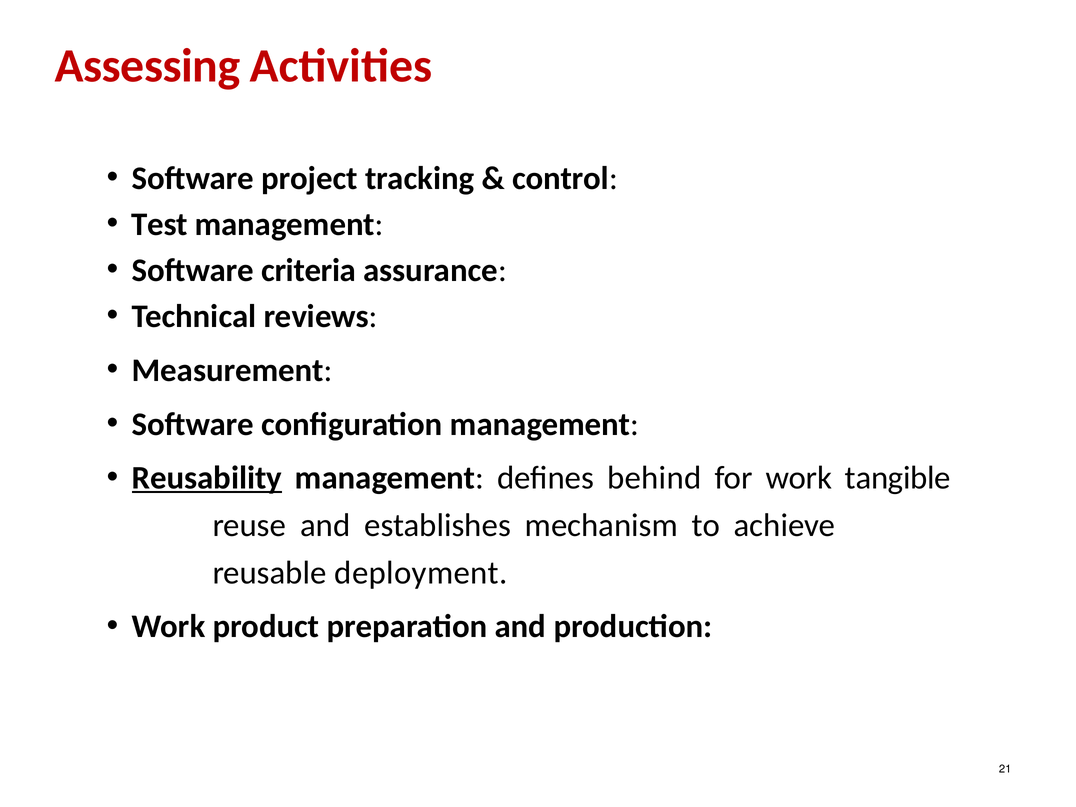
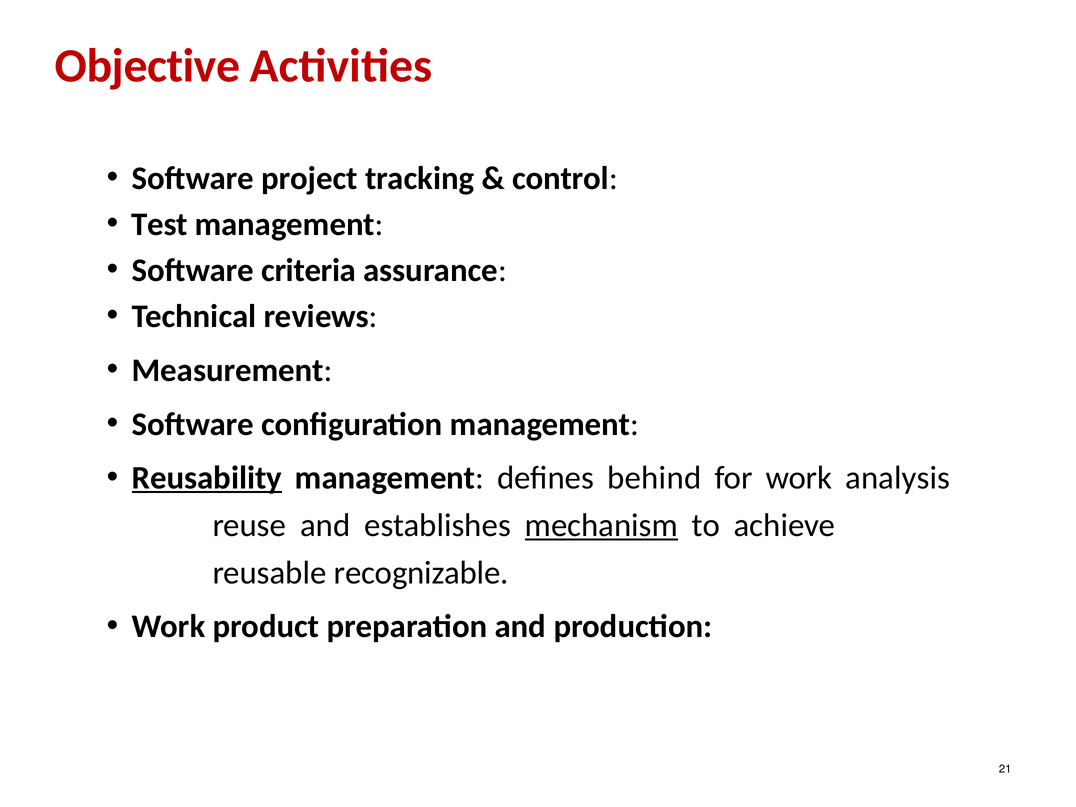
Assessing: Assessing -> Objective
tangible: tangible -> analysis
mechanism underline: none -> present
deployment: deployment -> recognizable
